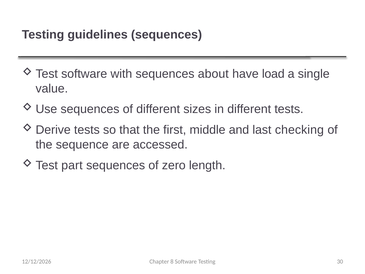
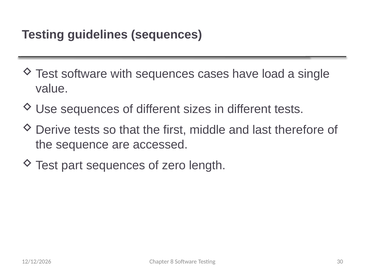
about: about -> cases
checking: checking -> therefore
